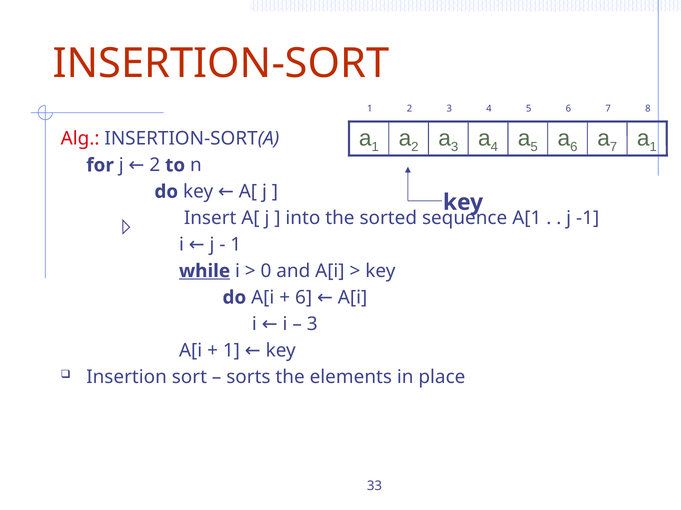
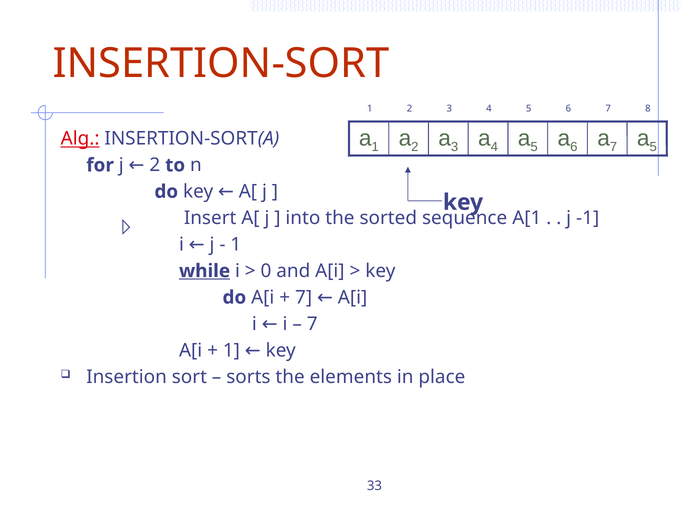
1 at (653, 147): 1 -> 5
Alg underline: none -> present
6 at (304, 298): 6 -> 7
3 at (312, 324): 3 -> 7
